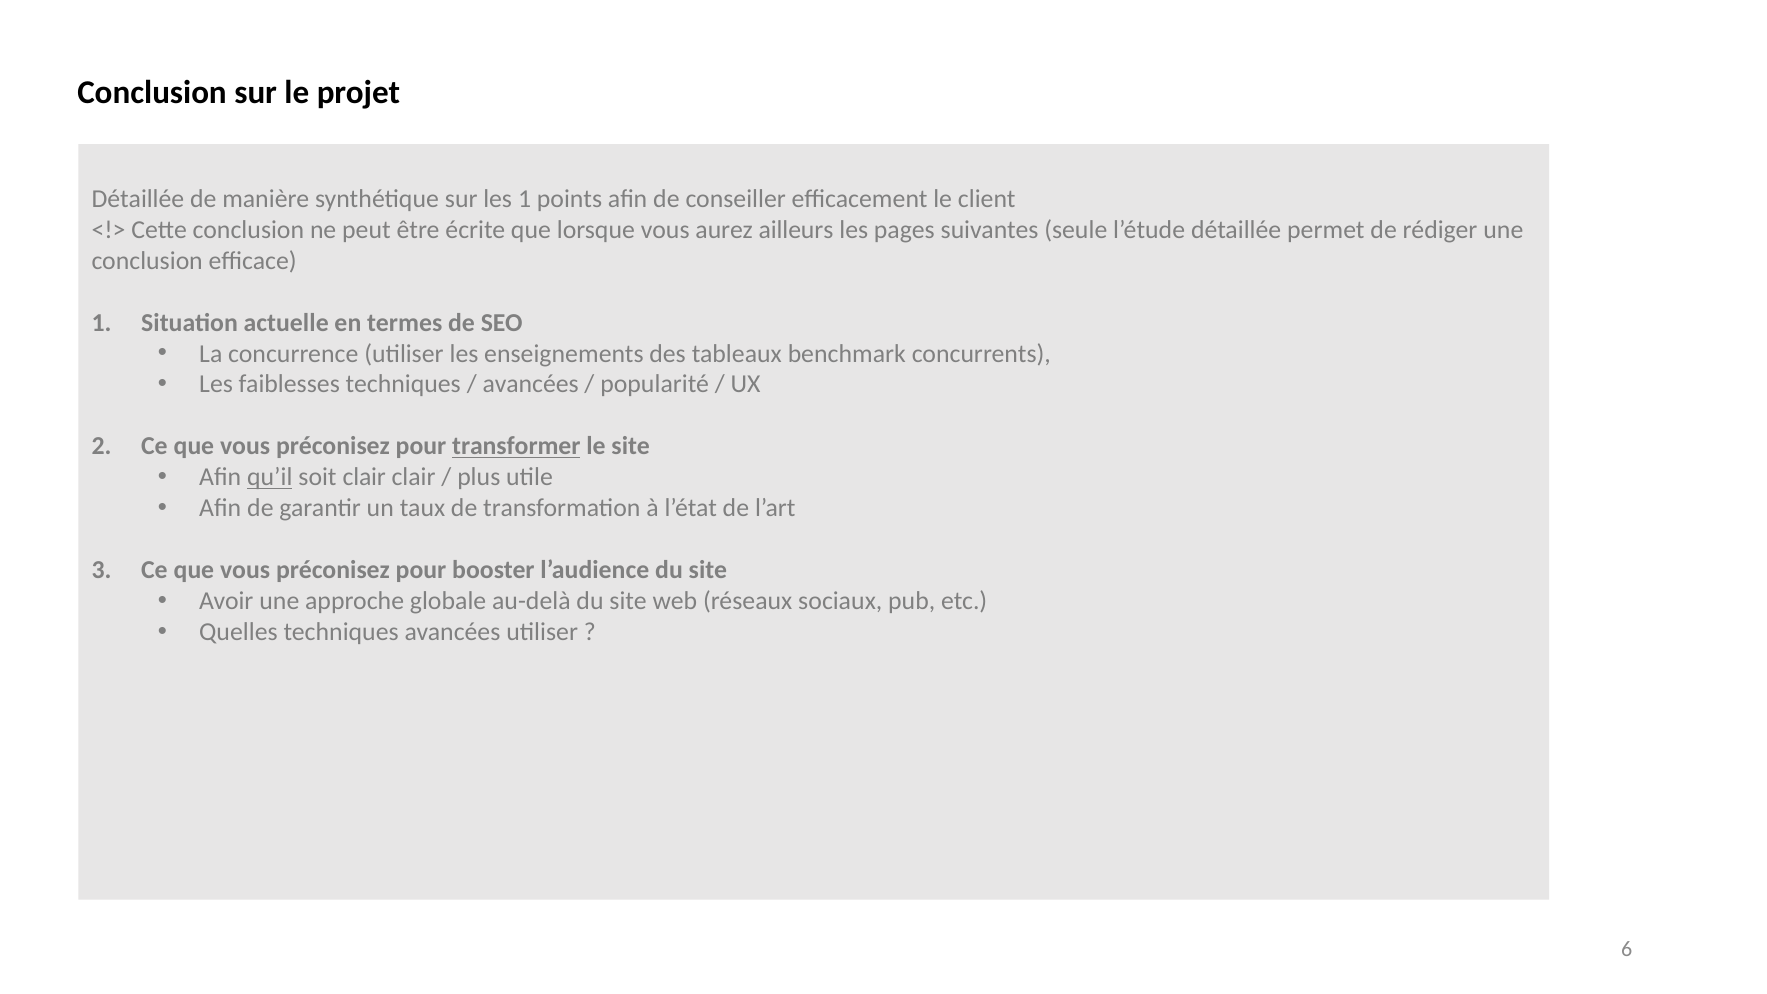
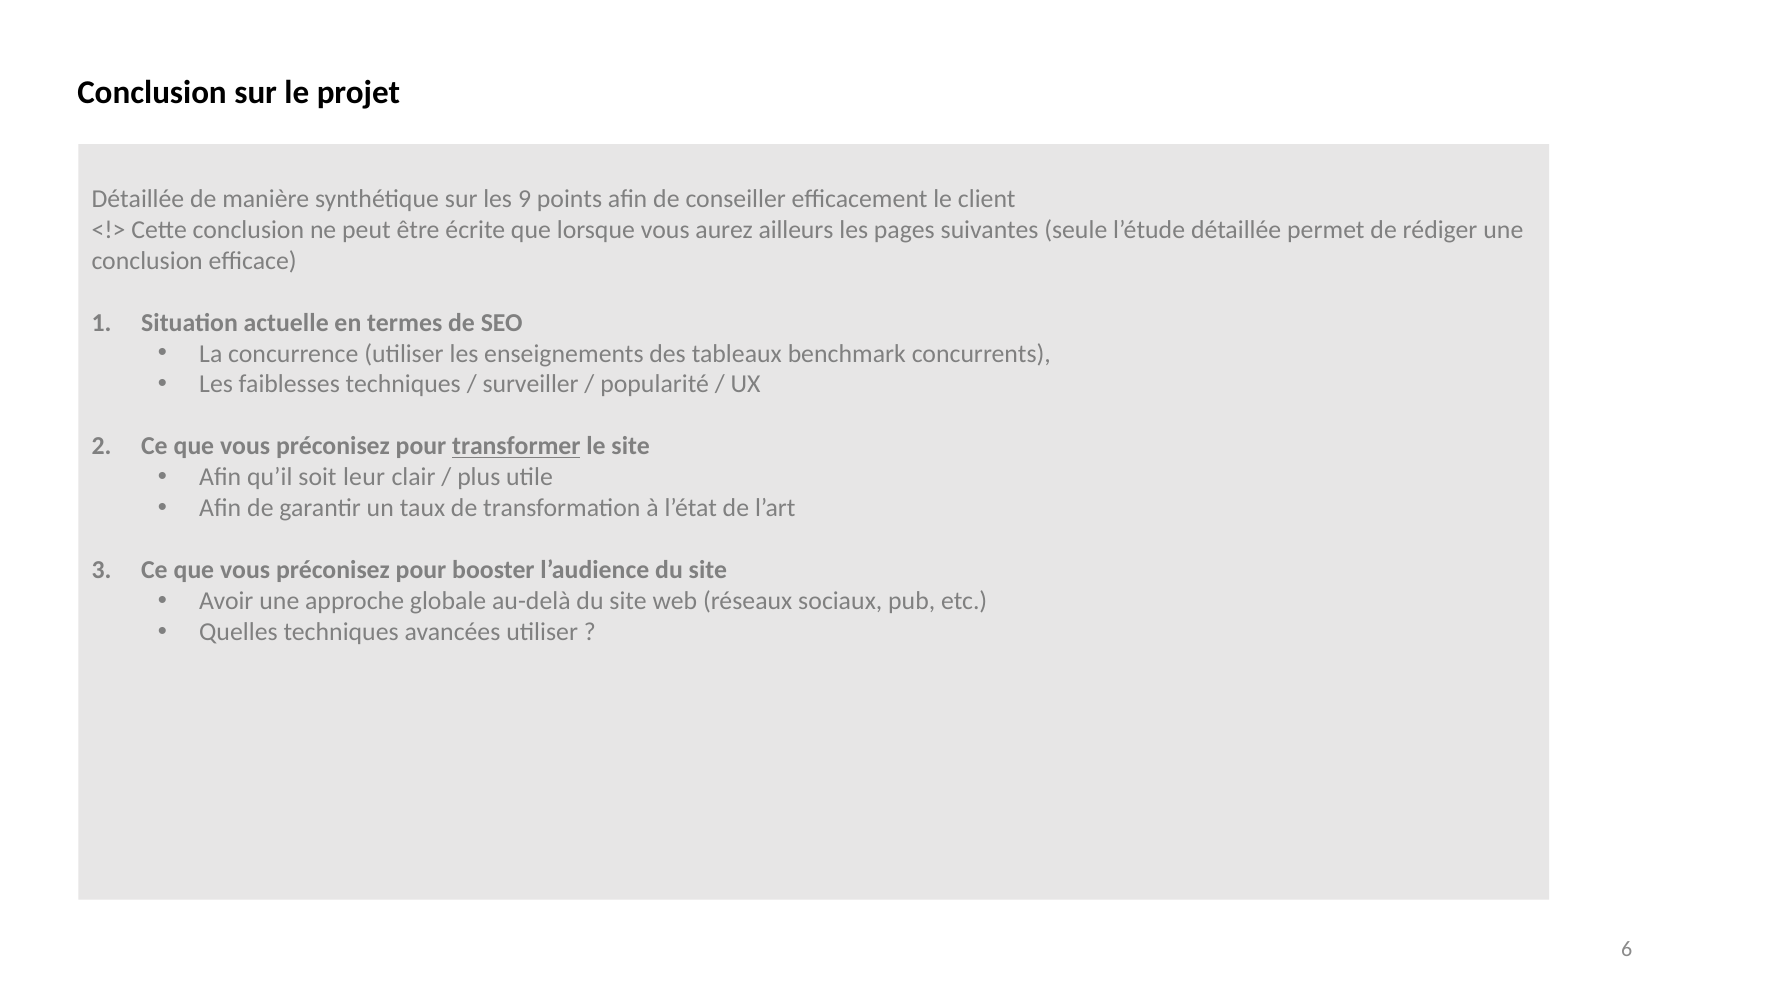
les 1: 1 -> 9
avancées at (531, 384): avancées -> surveiller
qu’il underline: present -> none
soit clair: clair -> leur
